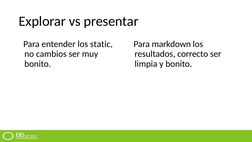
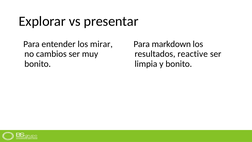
static: static -> mirar
correcto: correcto -> reactive
